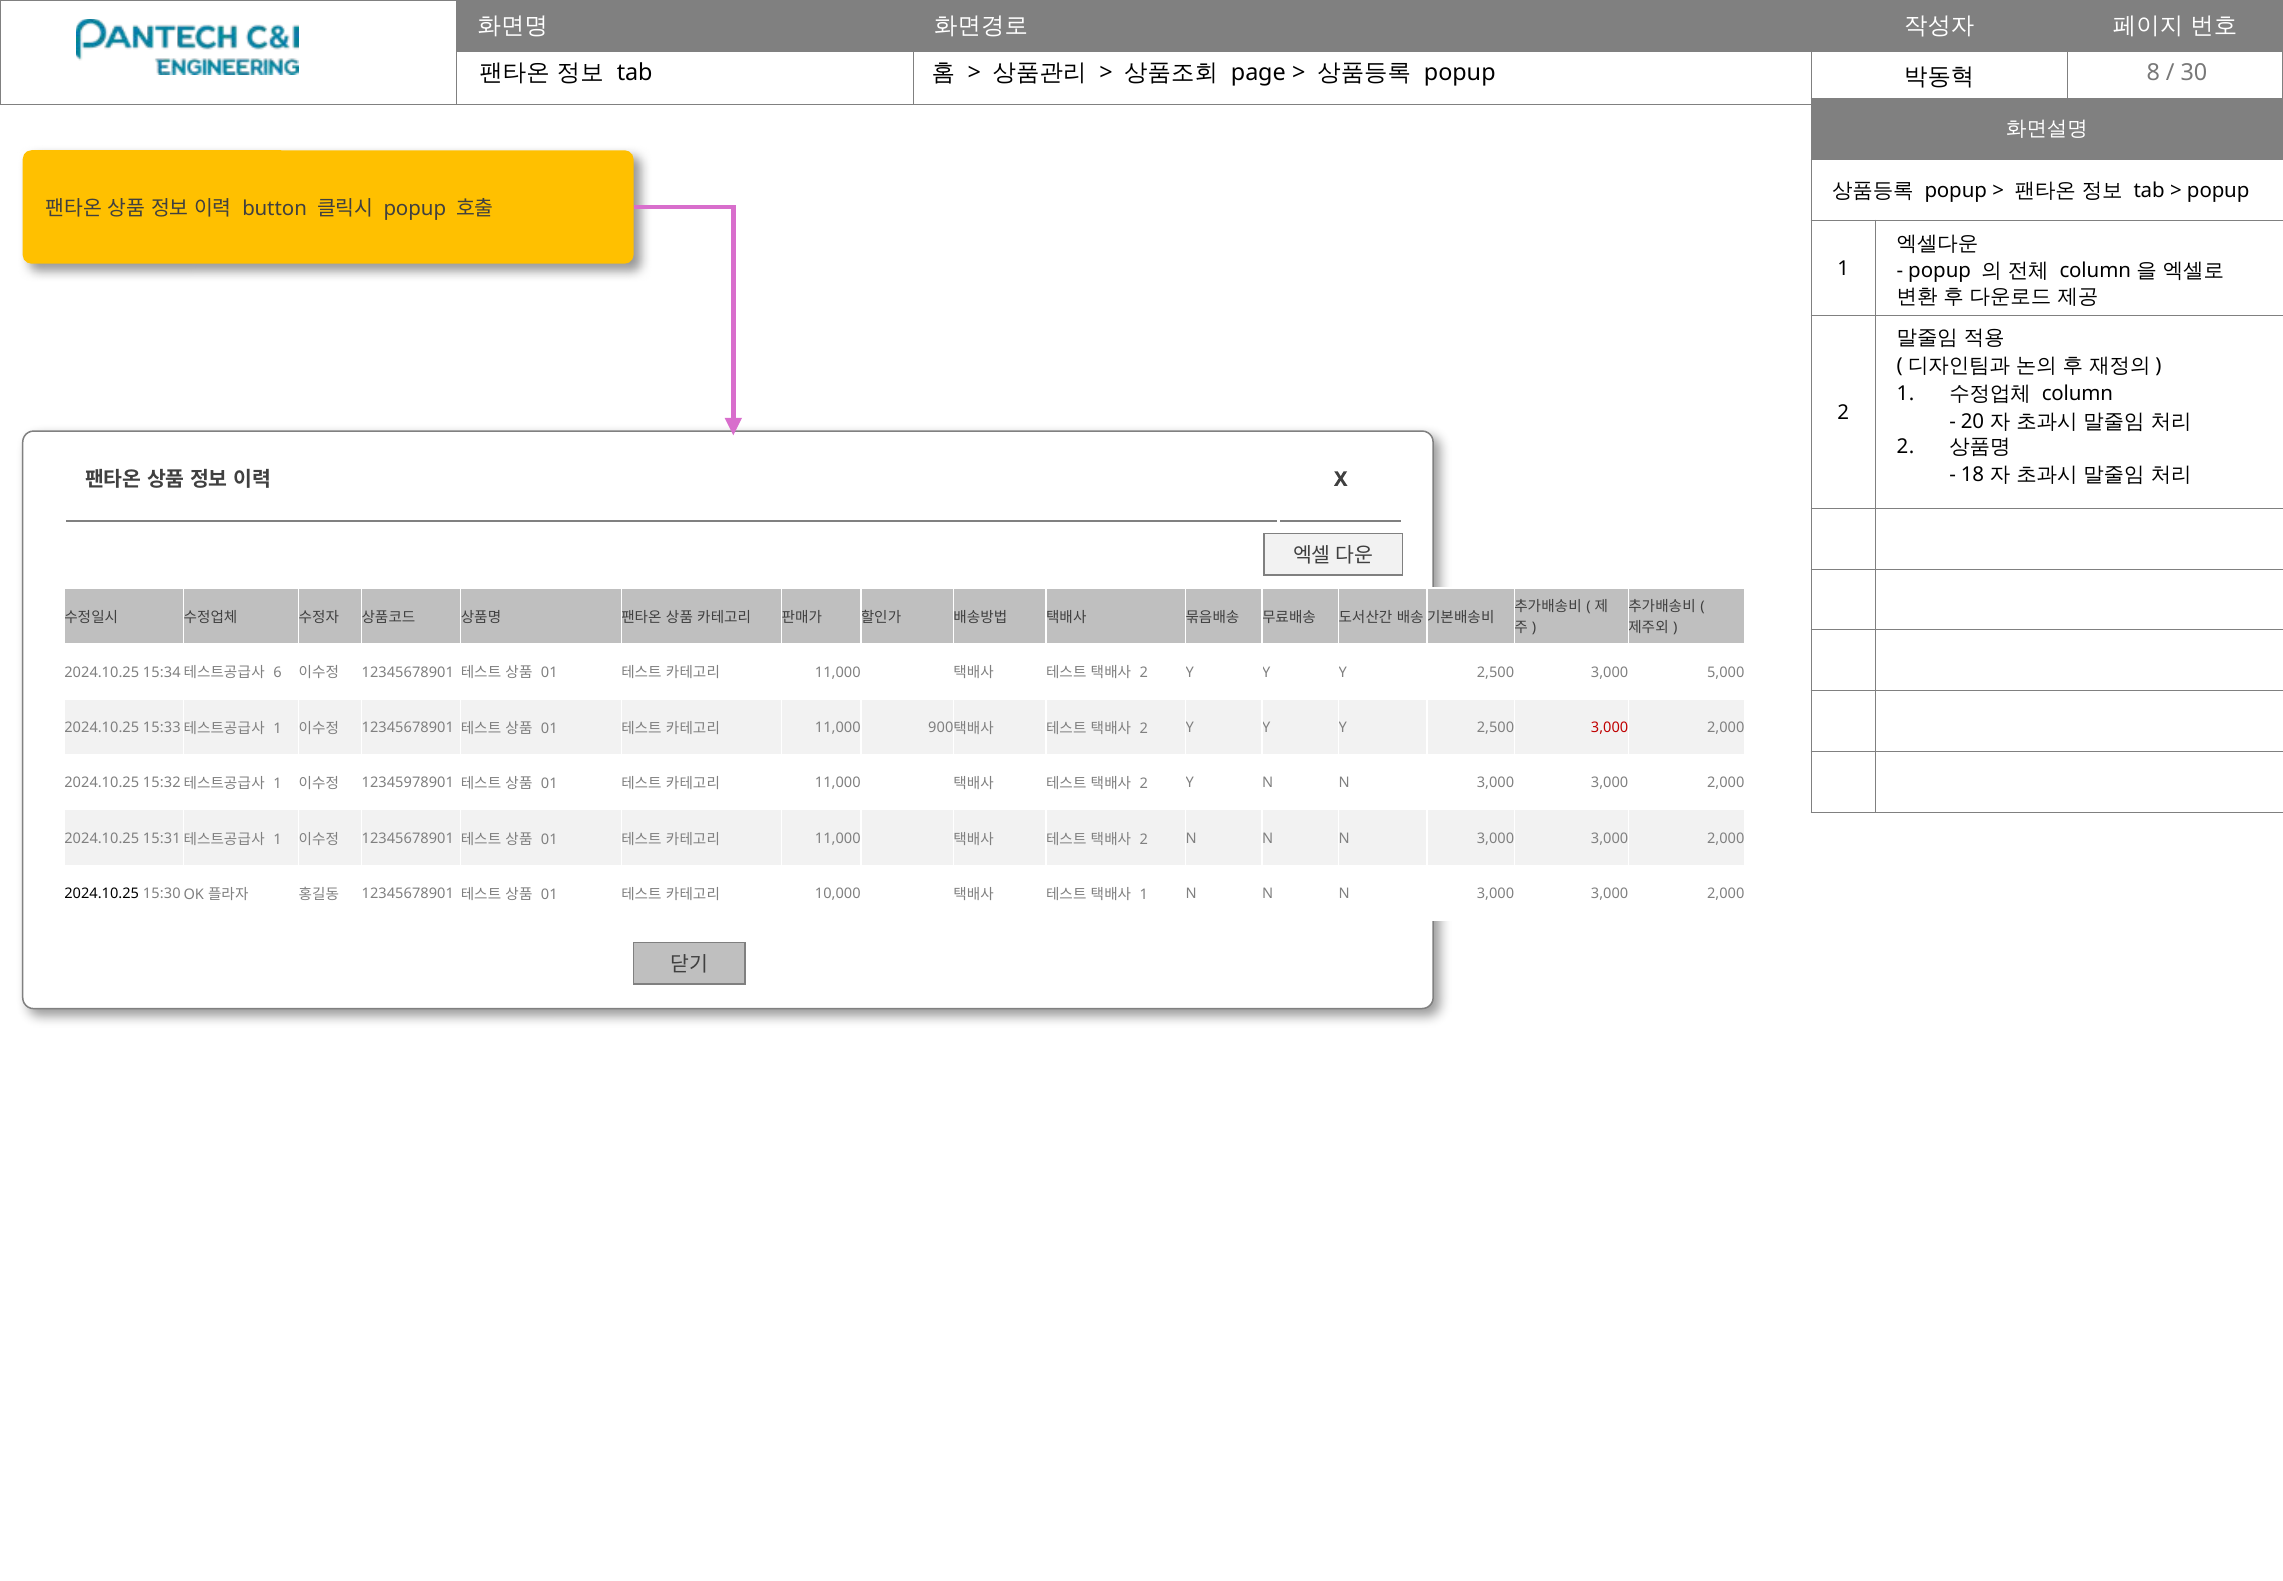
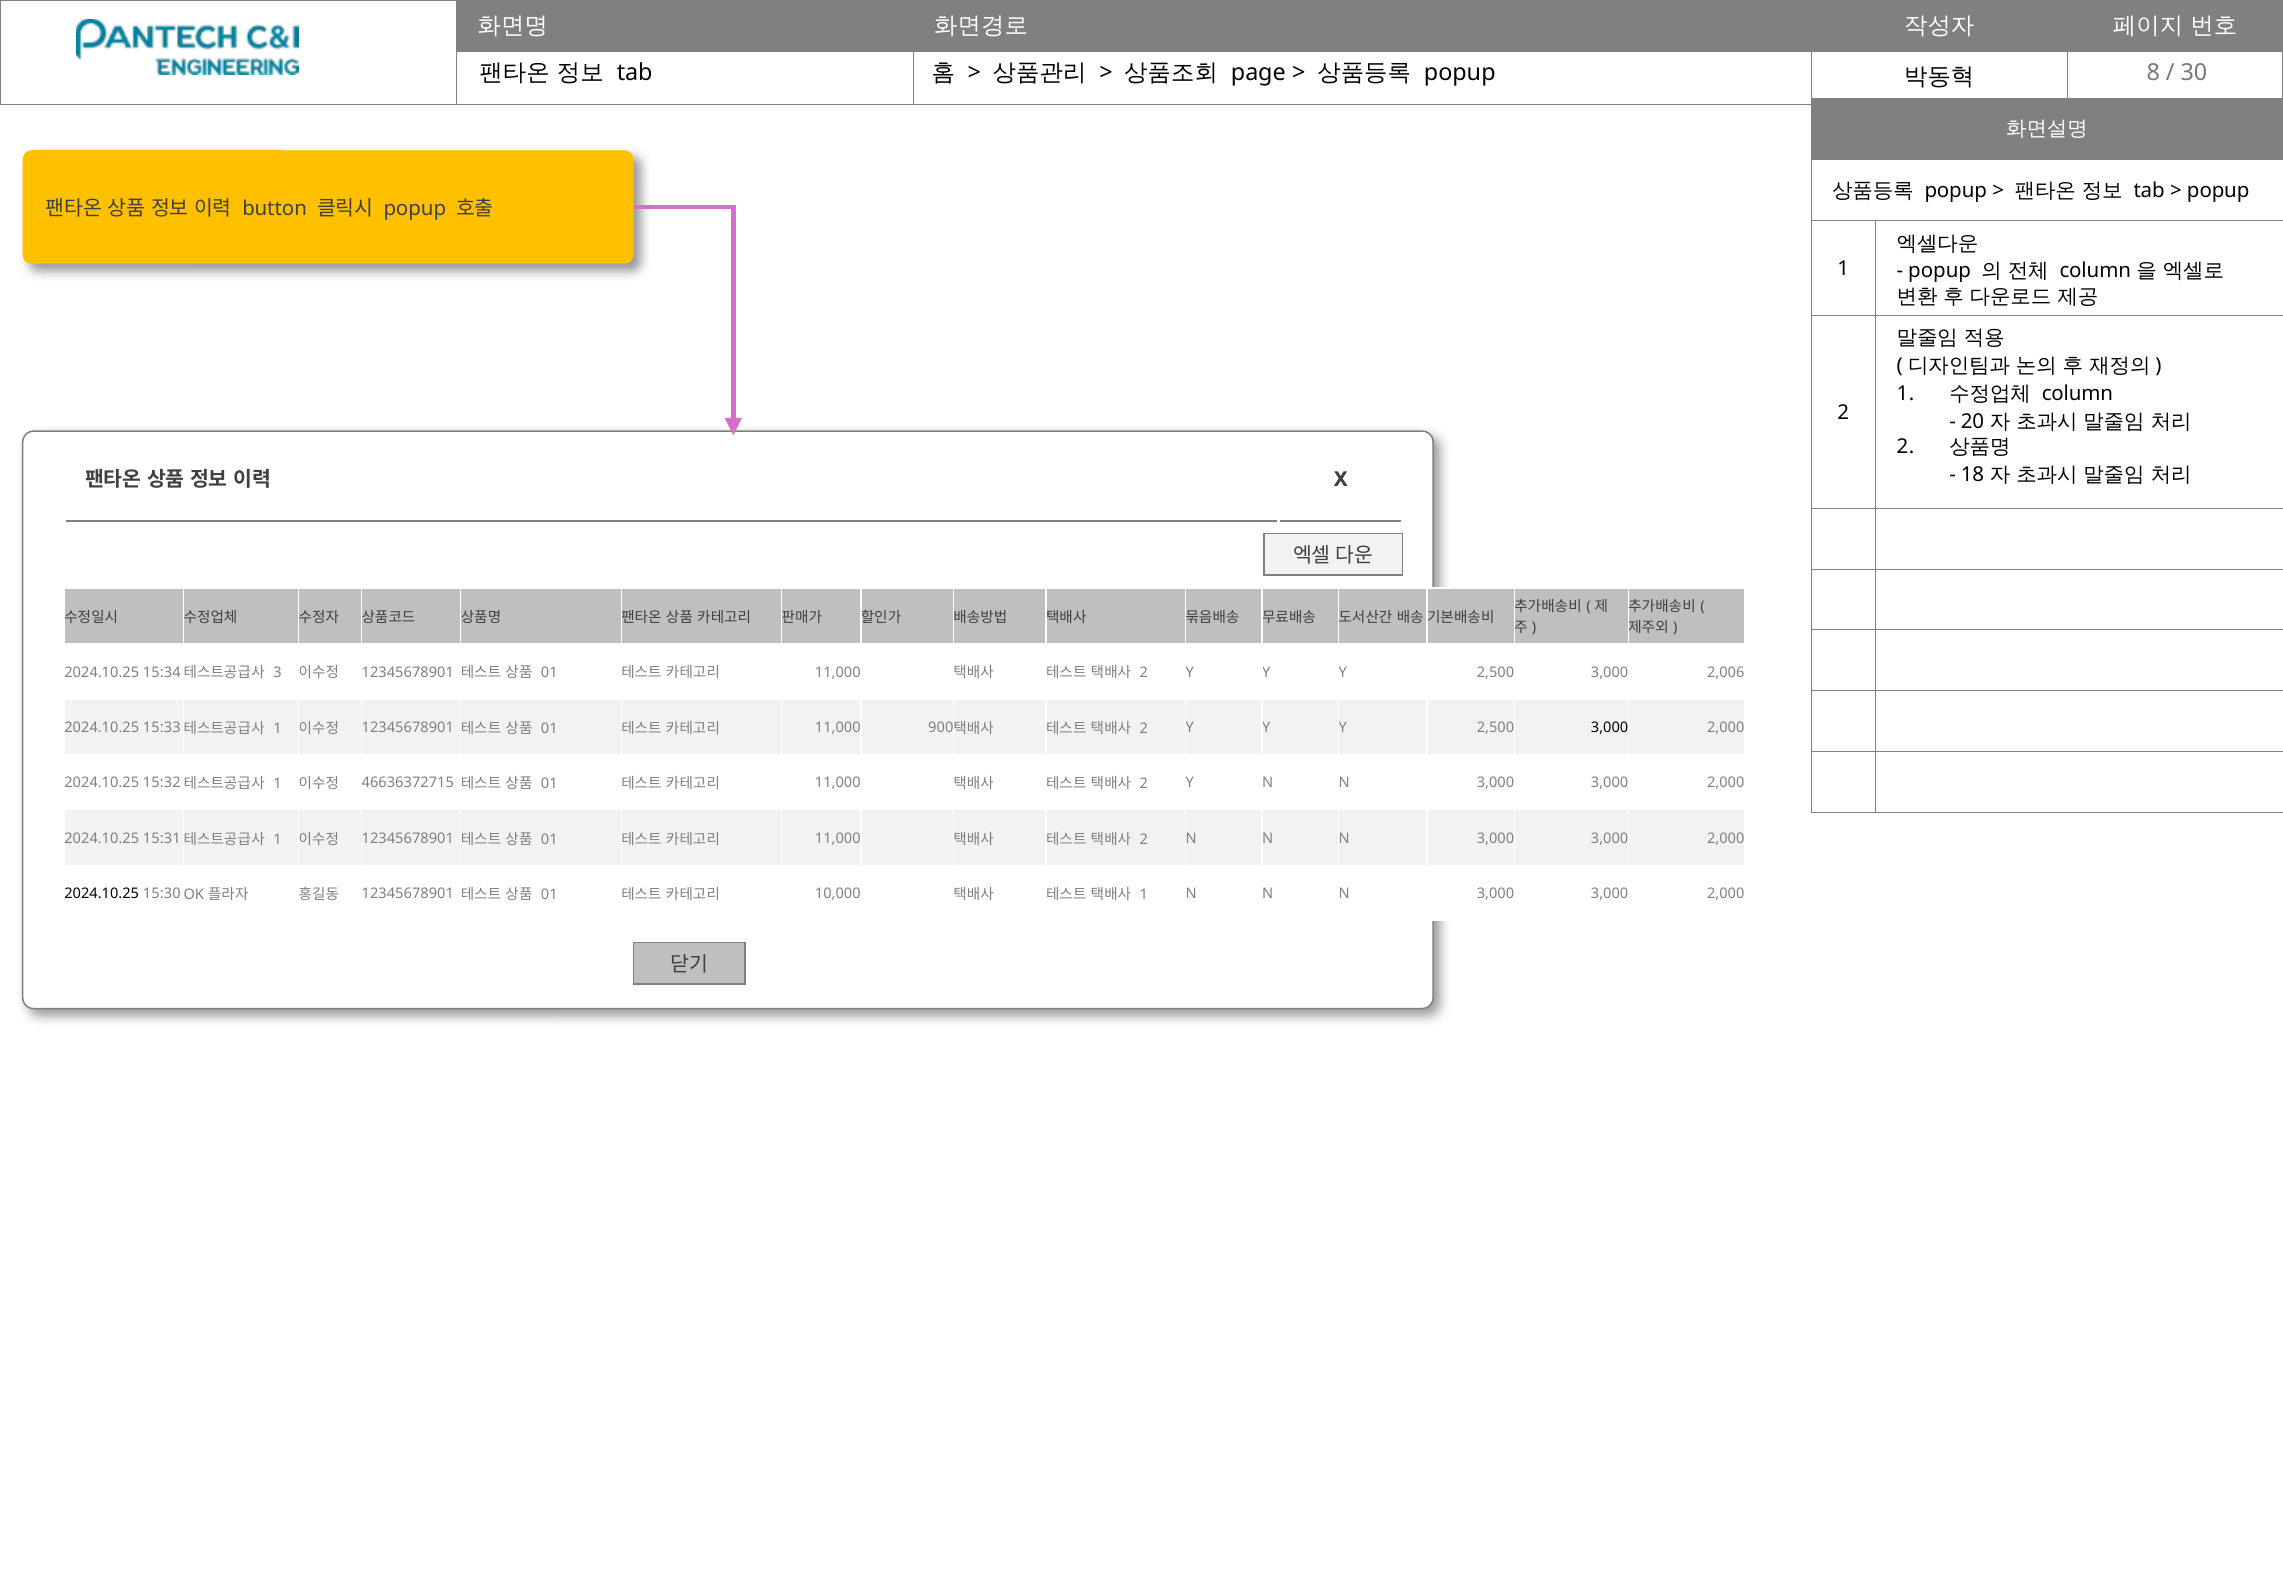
6: 6 -> 3
5,000: 5,000 -> 2,006
3,000 at (1610, 727) colour: red -> black
12345978901: 12345978901 -> 46636372715
